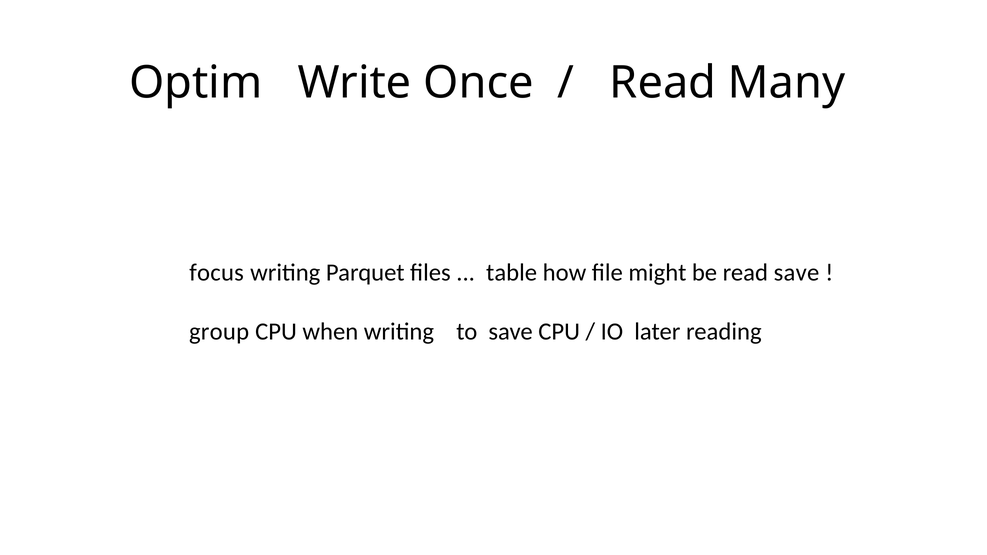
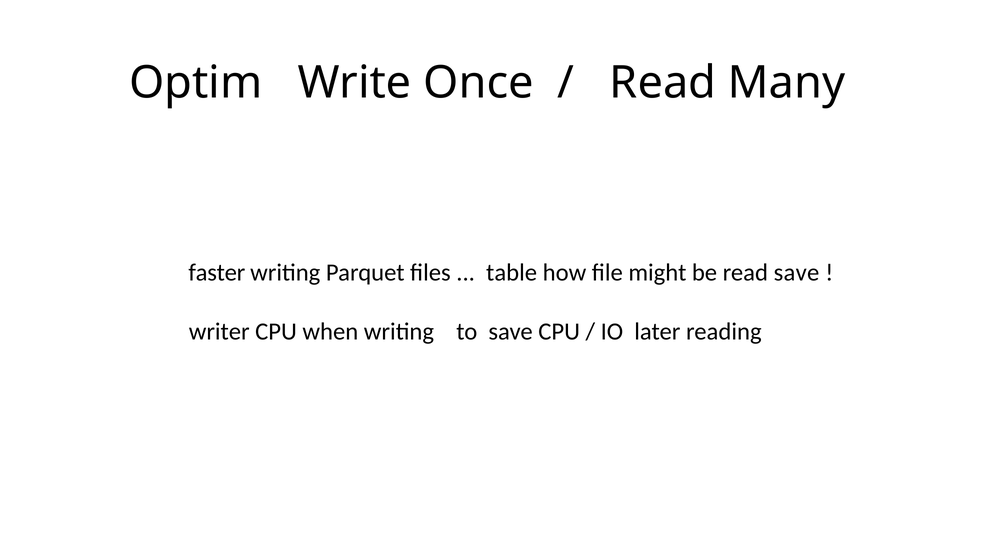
focus: focus -> faster
group: group -> writer
